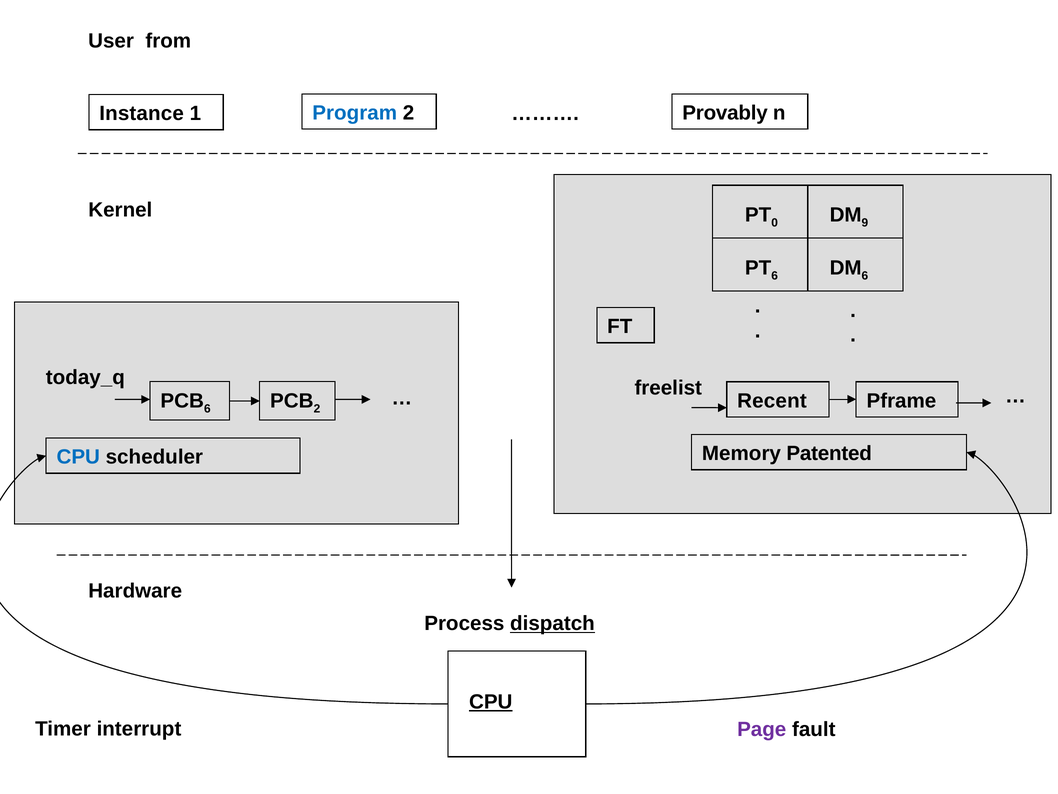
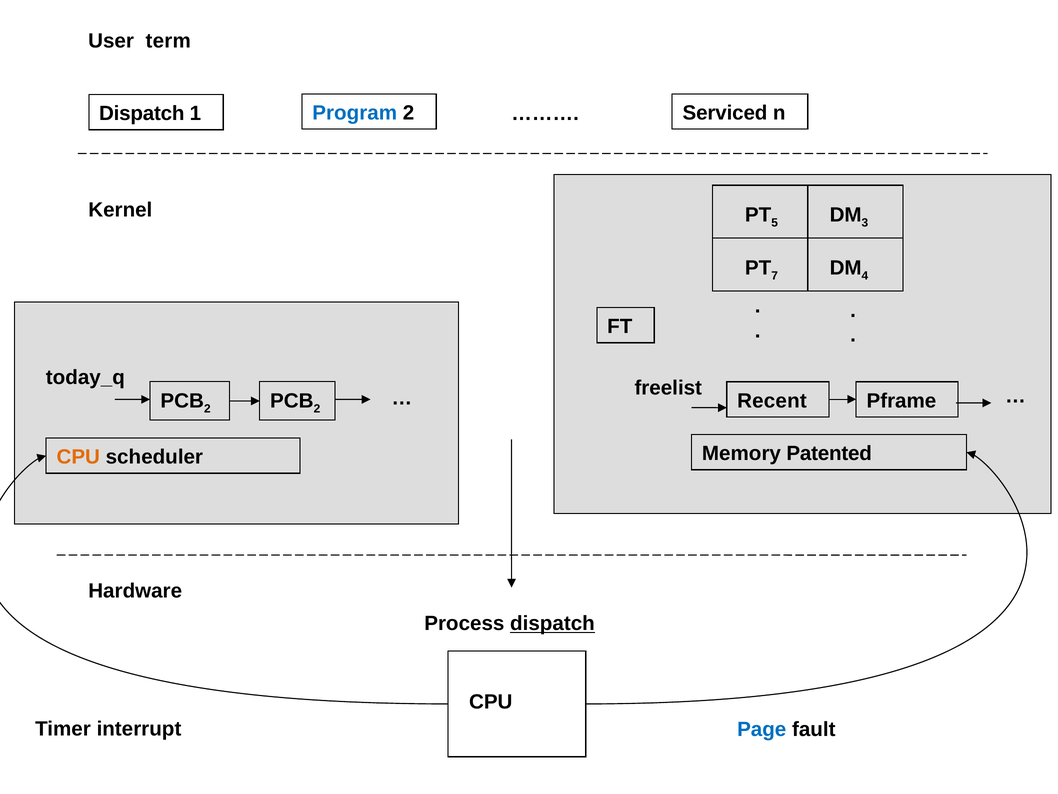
from: from -> term
Instance at (142, 114): Instance -> Dispatch
Provably: Provably -> Serviced
0: 0 -> 5
9: 9 -> 3
6 at (775, 276): 6 -> 7
6 at (865, 276): 6 -> 4
6 at (207, 408): 6 -> 2
CPU at (78, 457) colour: blue -> orange
CPU at (491, 701) underline: present -> none
Page colour: purple -> blue
